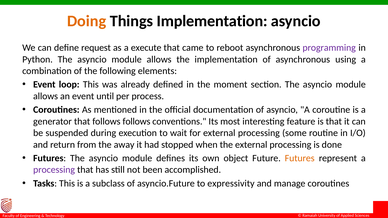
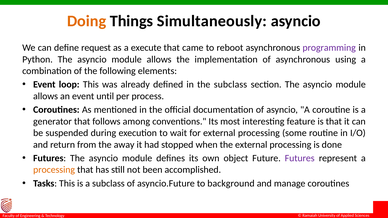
Things Implementation: Implementation -> Simultaneously
the moment: moment -> subclass
follows follows: follows -> among
Futures at (300, 158) colour: orange -> purple
processing at (54, 170) colour: purple -> orange
expressivity: expressivity -> background
